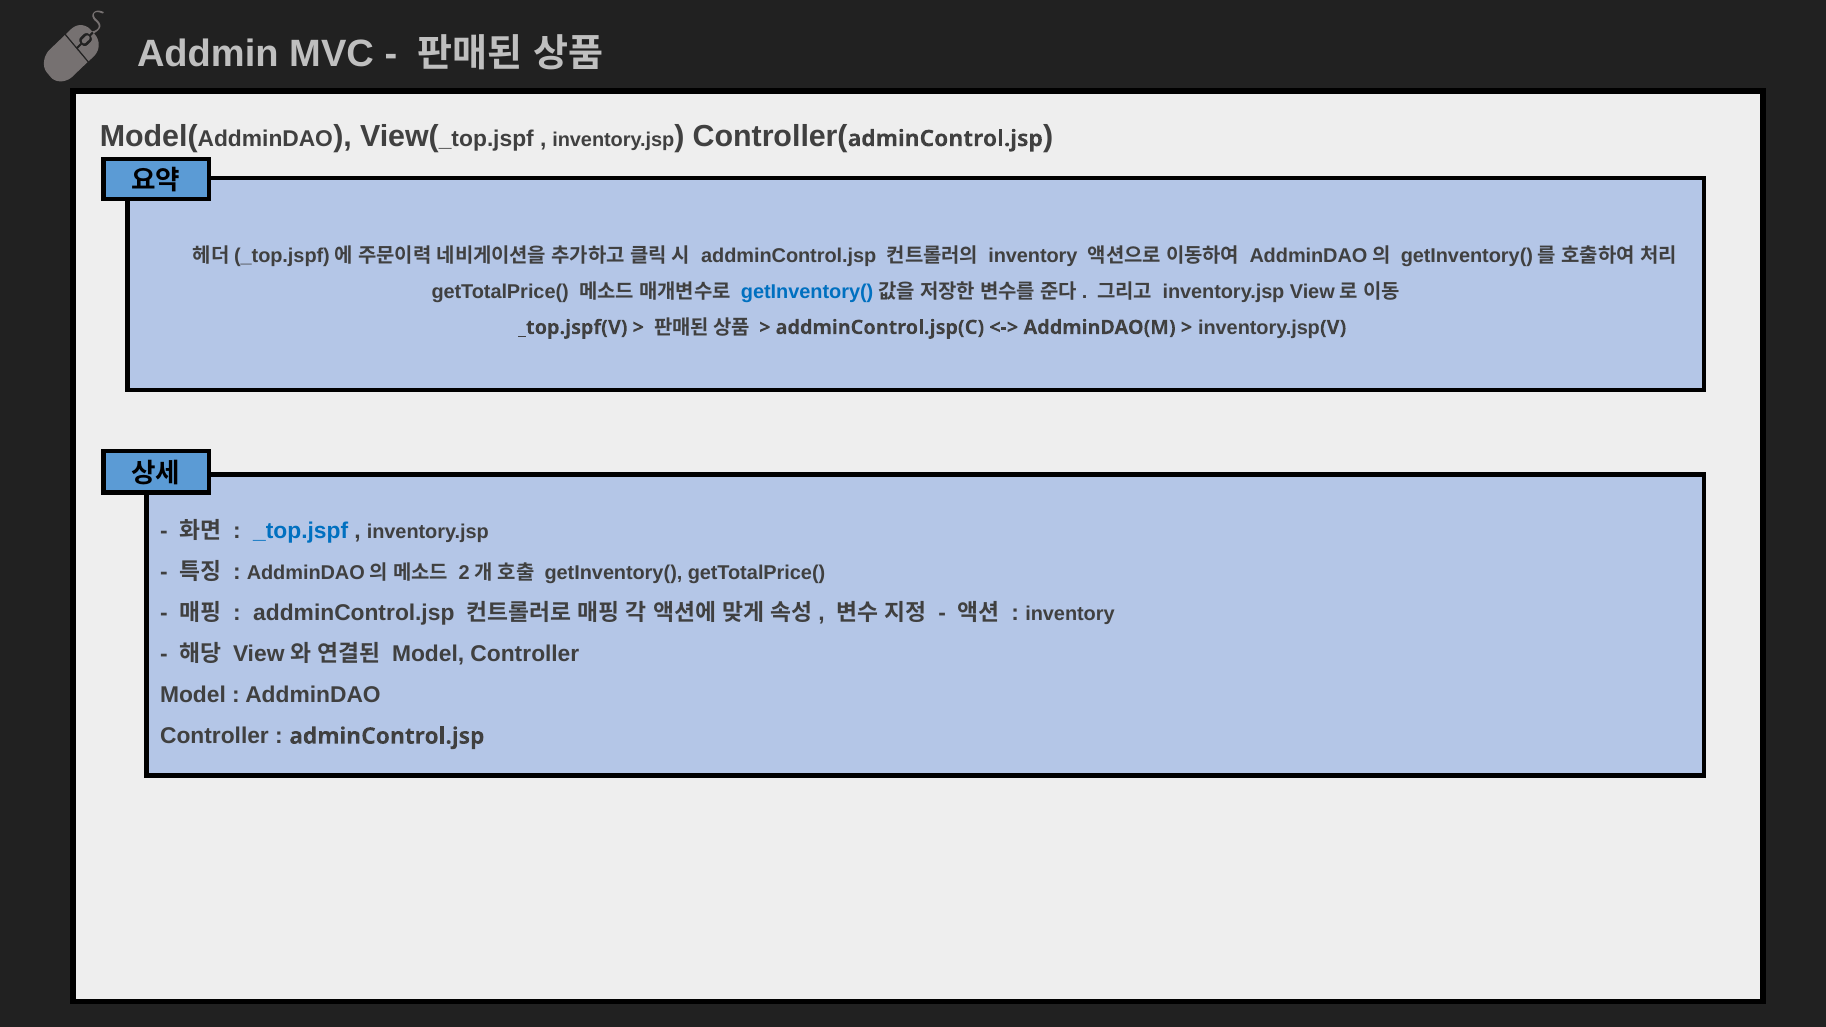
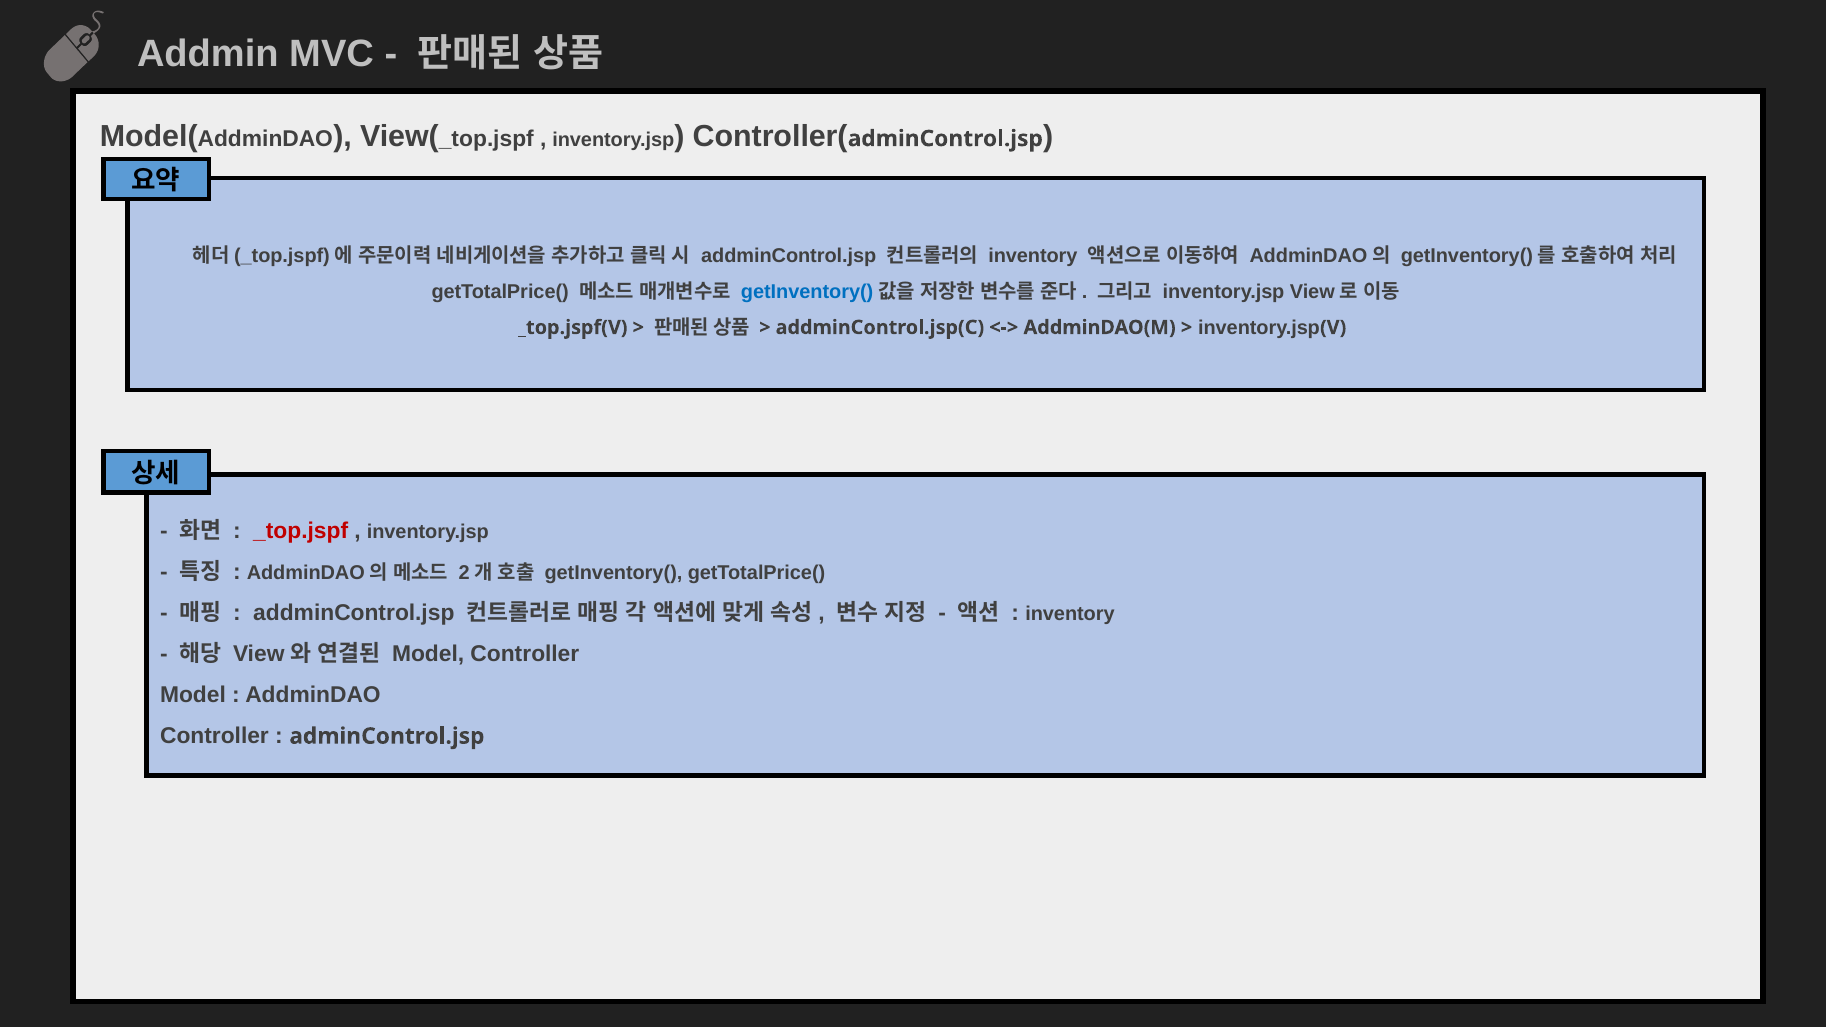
_top.jspf at (301, 531) colour: blue -> red
